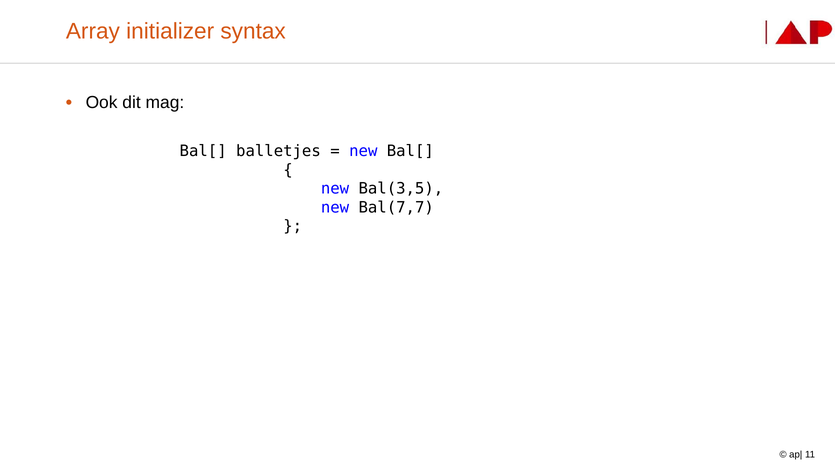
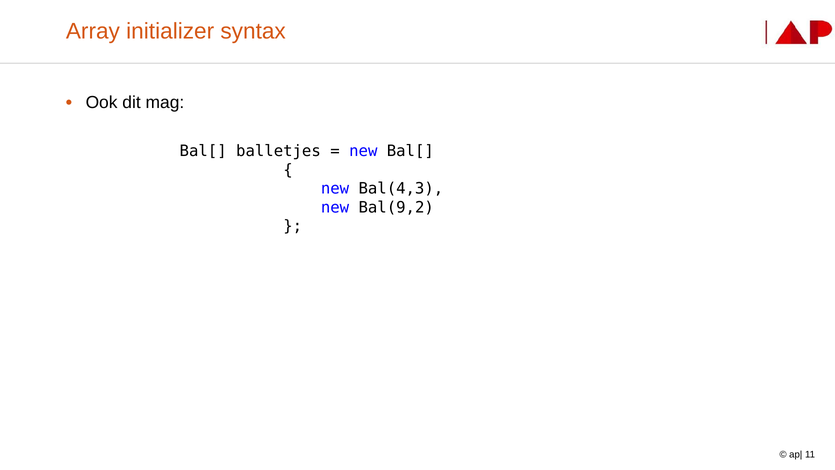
Bal(3,5: Bal(3,5 -> Bal(4,3
Bal(7,7: Bal(7,7 -> Bal(9,2
